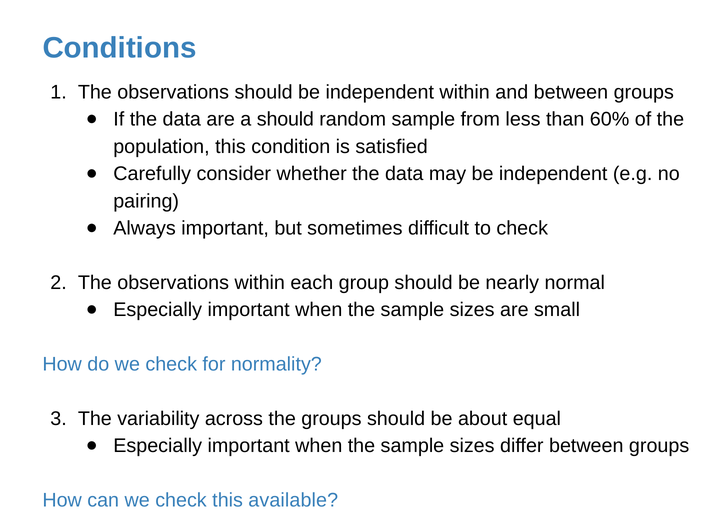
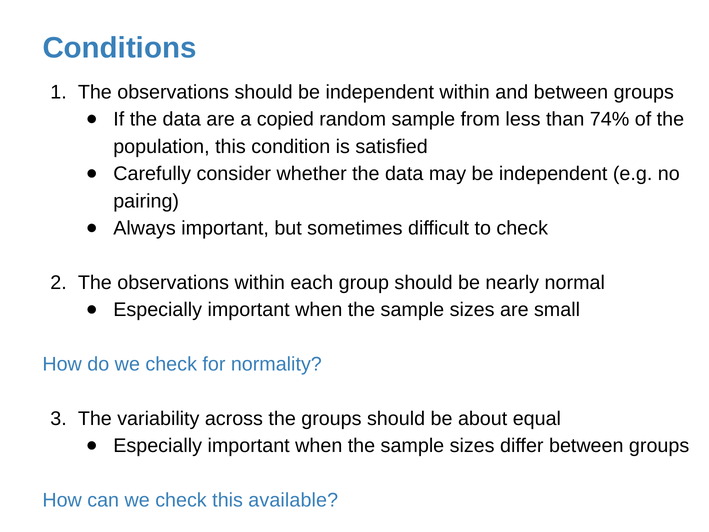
a should: should -> copied
60%: 60% -> 74%
